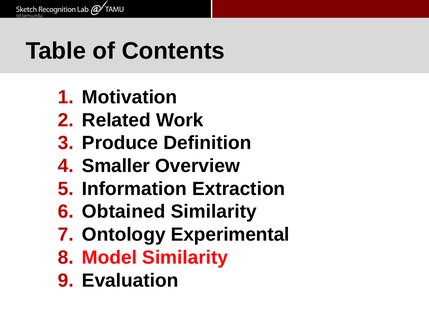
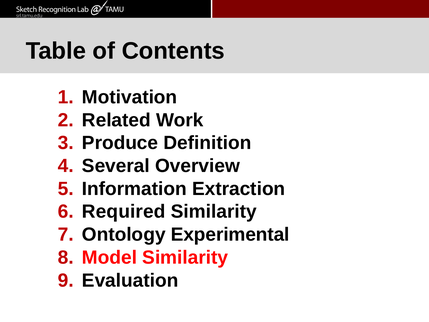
Smaller: Smaller -> Several
Obtained: Obtained -> Required
